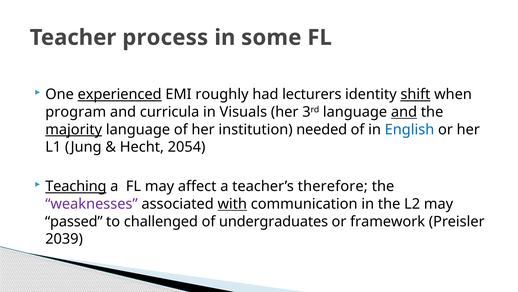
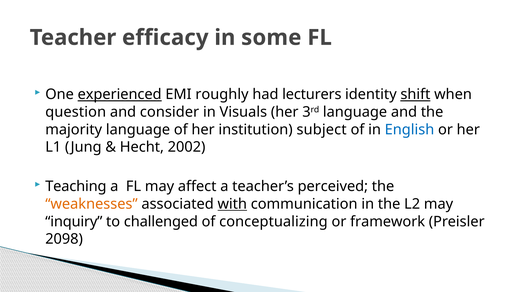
process: process -> efficacy
program: program -> question
curricula: curricula -> consider
and at (404, 112) underline: present -> none
majority underline: present -> none
needed: needed -> subject
2054: 2054 -> 2002
Teaching underline: present -> none
therefore: therefore -> perceived
weaknesses colour: purple -> orange
passed: passed -> inquiry
undergraduates: undergraduates -> conceptualizing
2039: 2039 -> 2098
